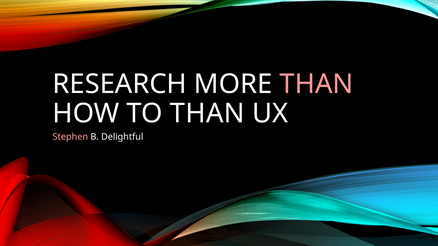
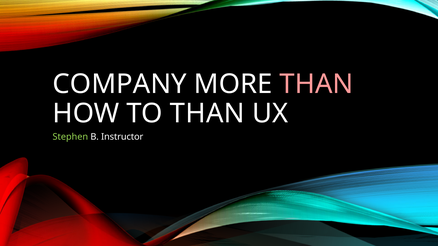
RESEARCH: RESEARCH -> COMPANY
Stephen colour: pink -> light green
Delightful: Delightful -> Instructor
